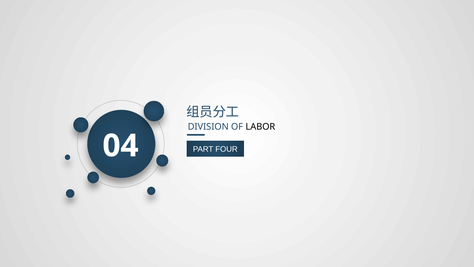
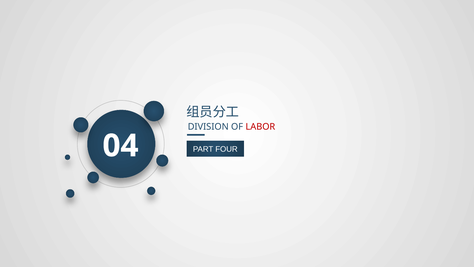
LABOR colour: black -> red
